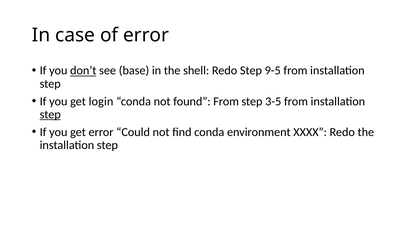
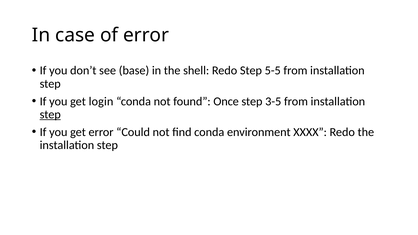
don’t underline: present -> none
9-5: 9-5 -> 5-5
found From: From -> Once
